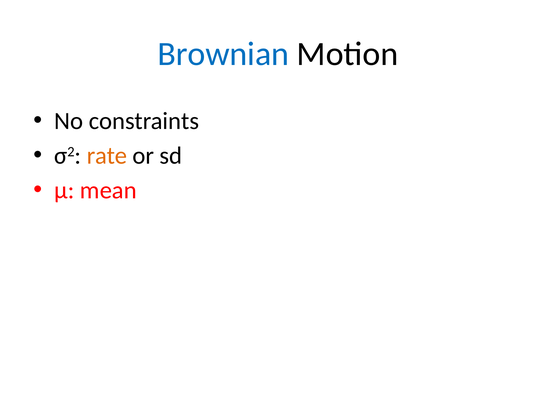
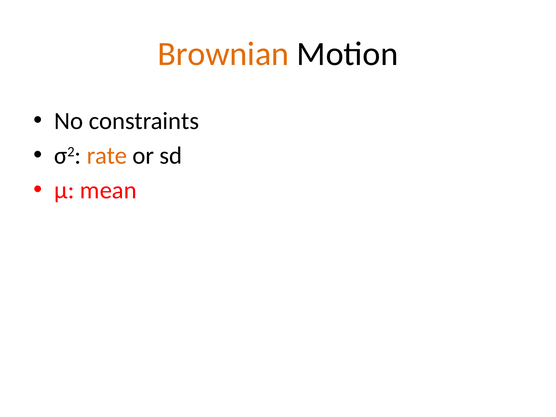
Brownian colour: blue -> orange
